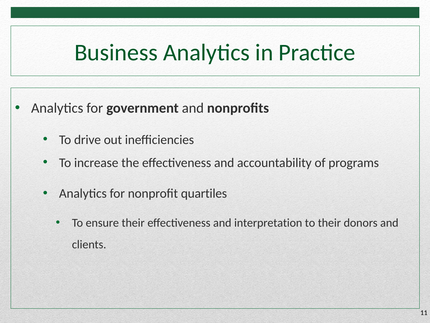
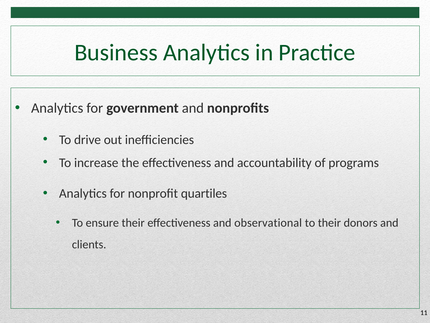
interpretation: interpretation -> observational
